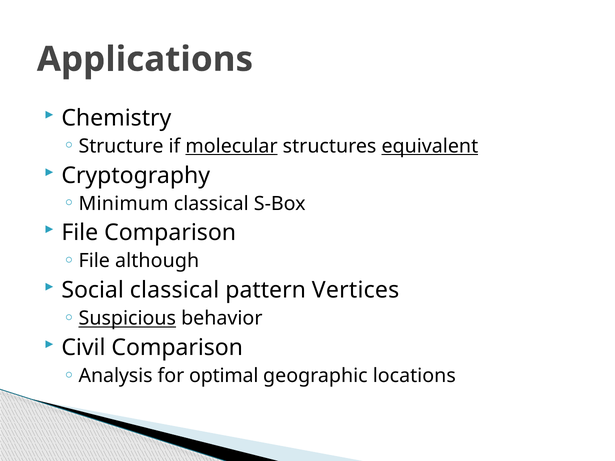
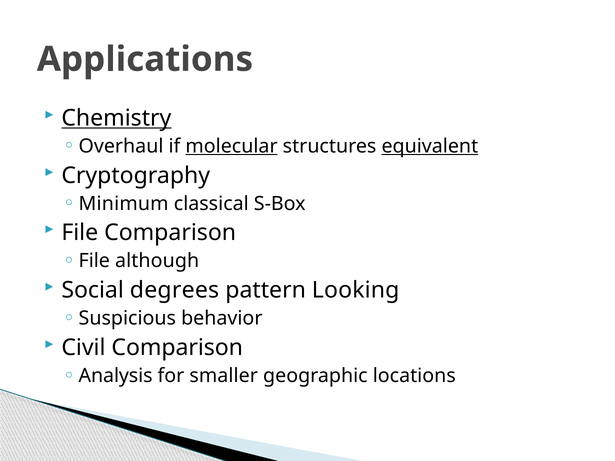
Chemistry underline: none -> present
Structure: Structure -> Overhaul
Social classical: classical -> degrees
Vertices: Vertices -> Looking
Suspicious underline: present -> none
optimal: optimal -> smaller
